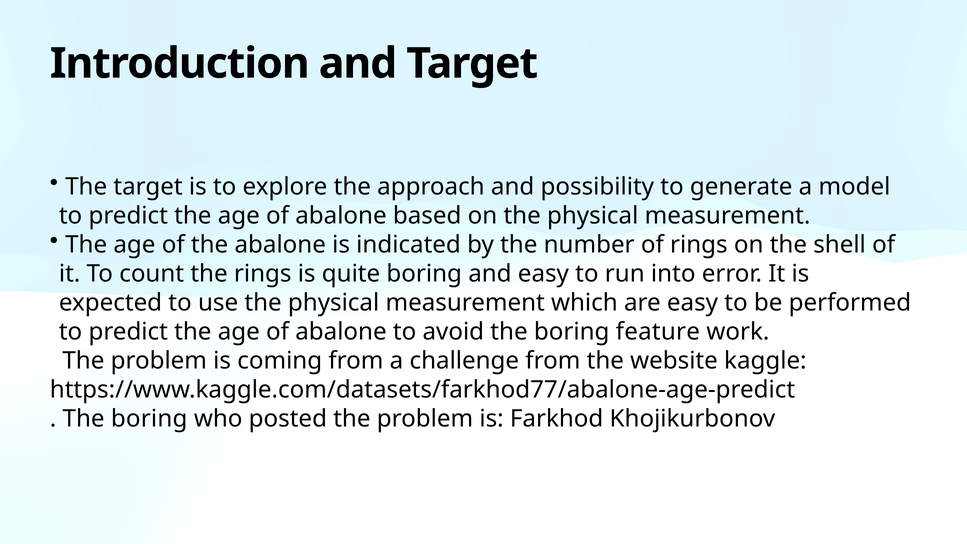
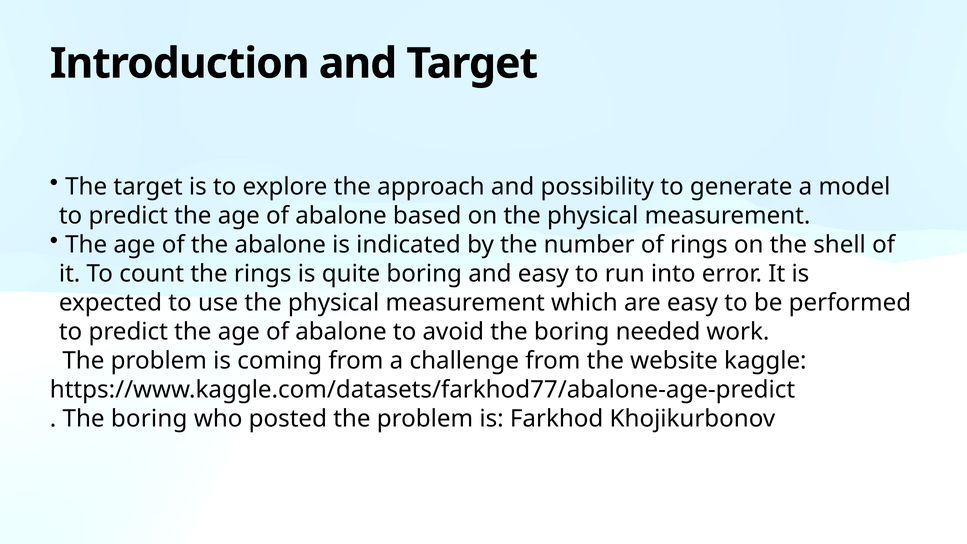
feature: feature -> needed
